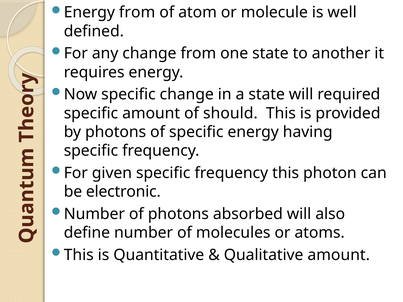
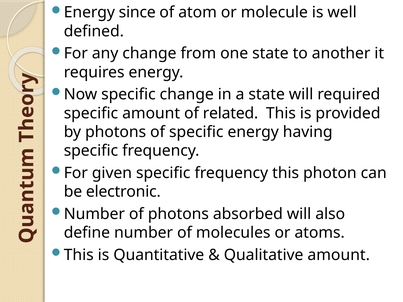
Energy from: from -> since
should: should -> related
